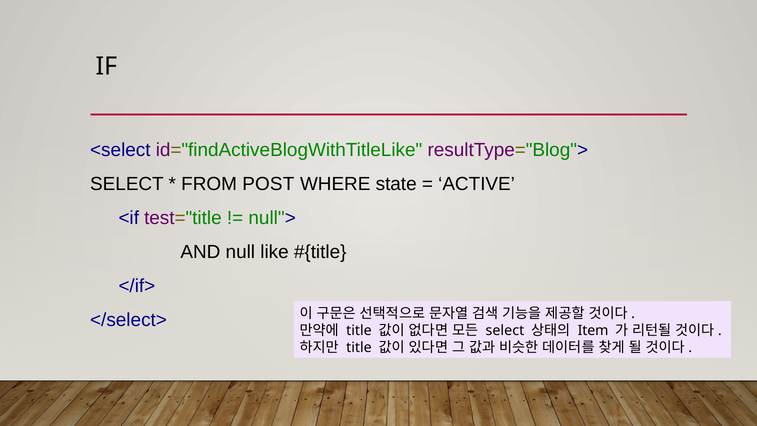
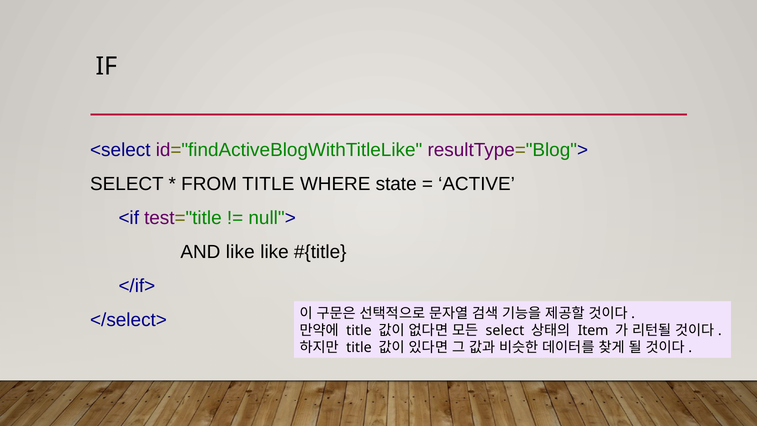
FROM POST: POST -> TITLE
AND null: null -> like
